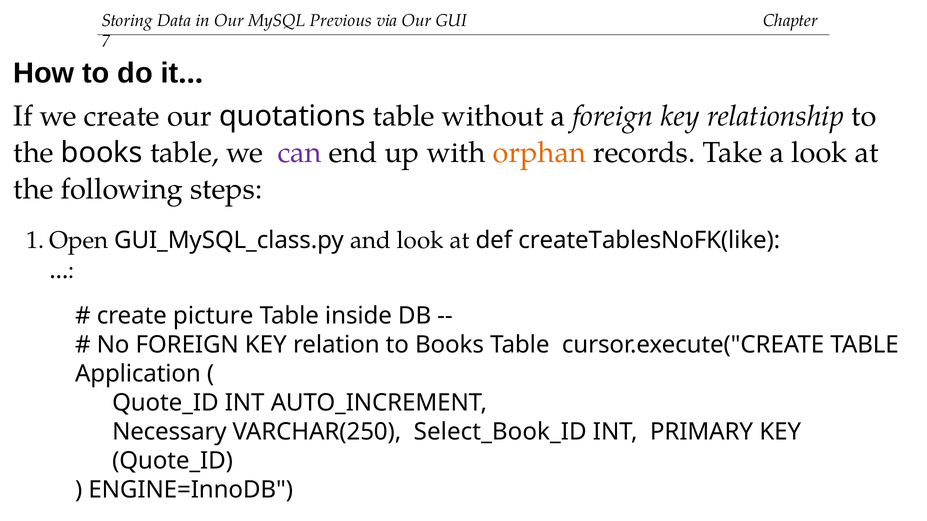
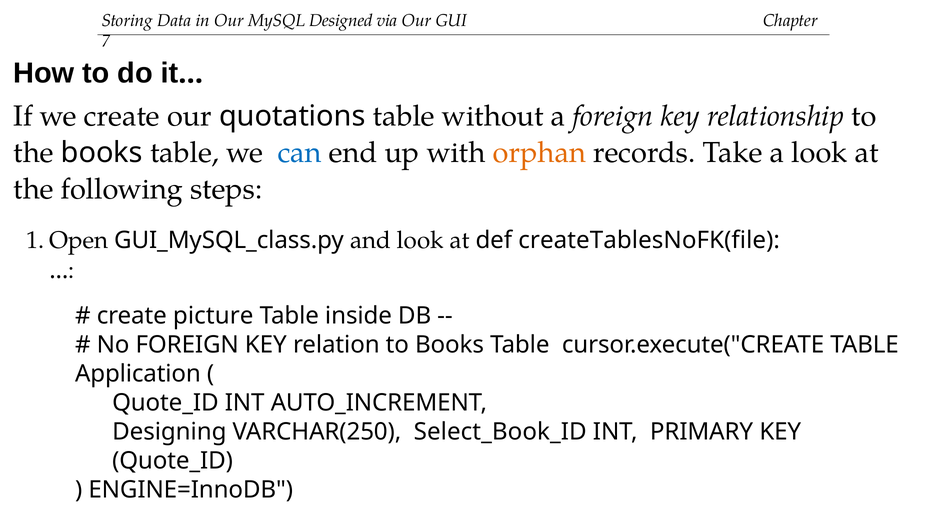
Previous: Previous -> Designed
can colour: purple -> blue
createTablesNoFK(like: createTablesNoFK(like -> createTablesNoFK(file
Necessary: Necessary -> Designing
